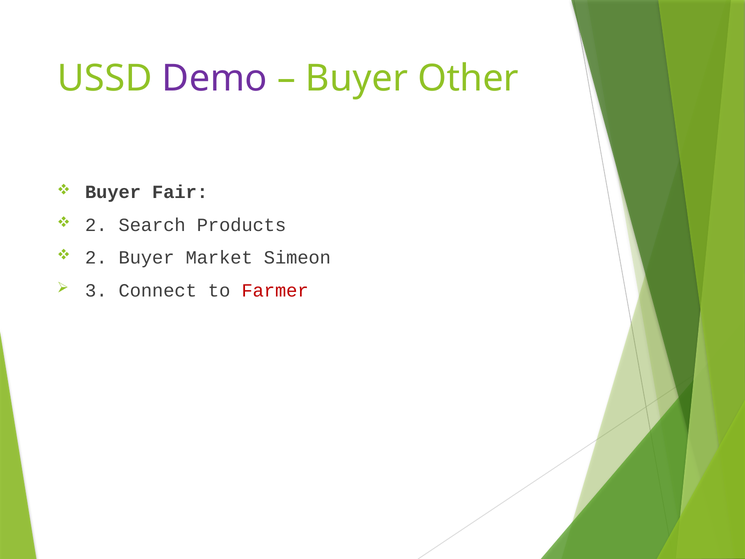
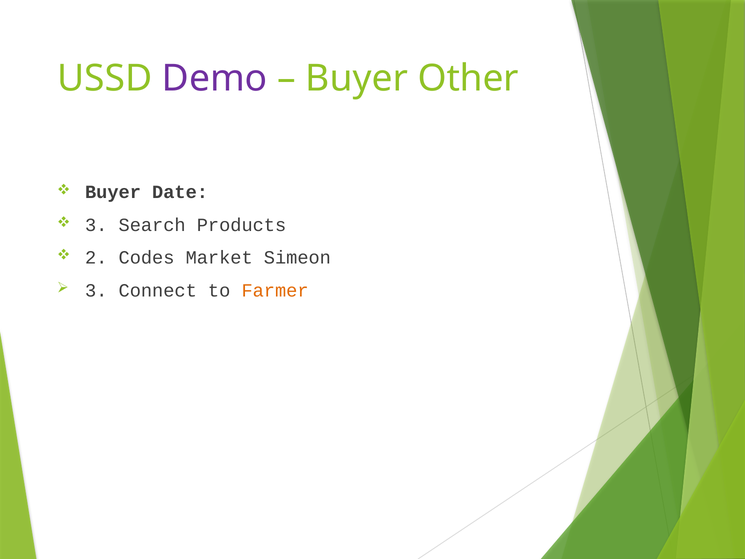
Fair: Fair -> Date
2 at (96, 225): 2 -> 3
2 Buyer: Buyer -> Codes
Farmer colour: red -> orange
